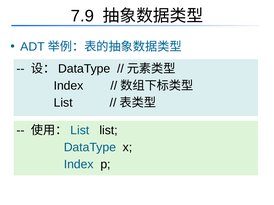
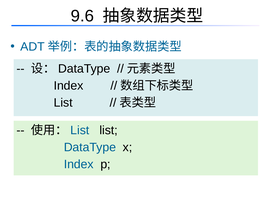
7.9: 7.9 -> 9.6
